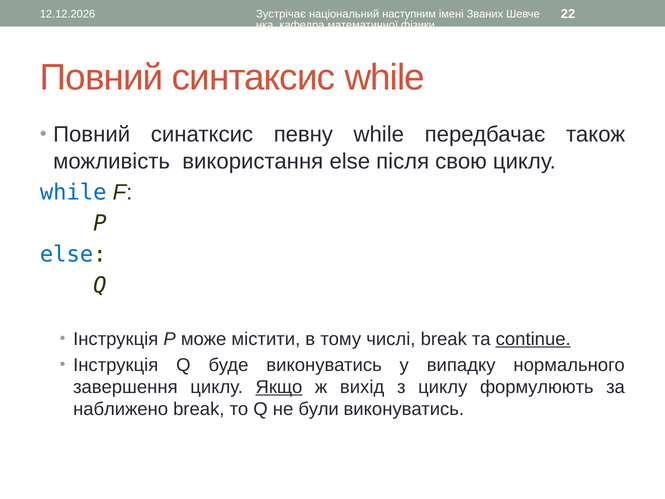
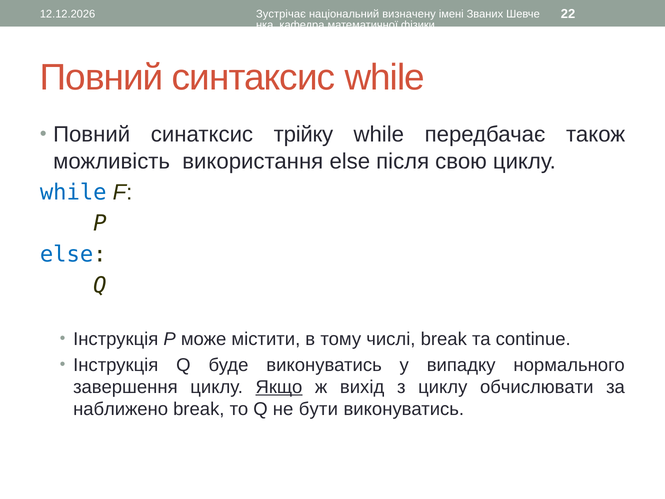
наступним: наступним -> визначену
певну: певну -> трійку
continue underline: present -> none
формулюють: формулюють -> обчислювати
були: були -> бути
